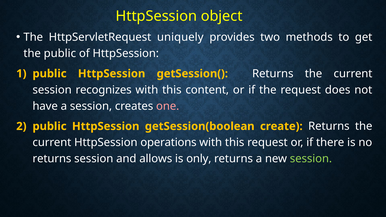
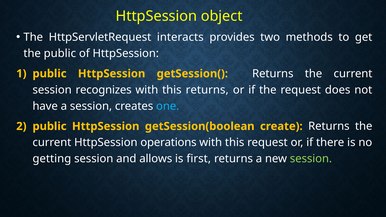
uniquely: uniquely -> interacts
this content: content -> returns
one colour: pink -> light blue
returns at (52, 159): returns -> getting
only: only -> first
